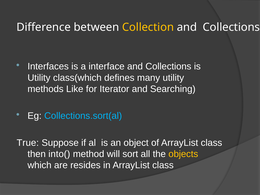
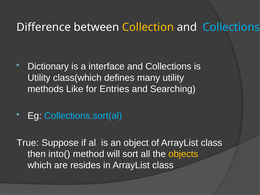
Collections at (231, 27) colour: white -> light blue
Interfaces: Interfaces -> Dictionary
Iterator: Iterator -> Entries
